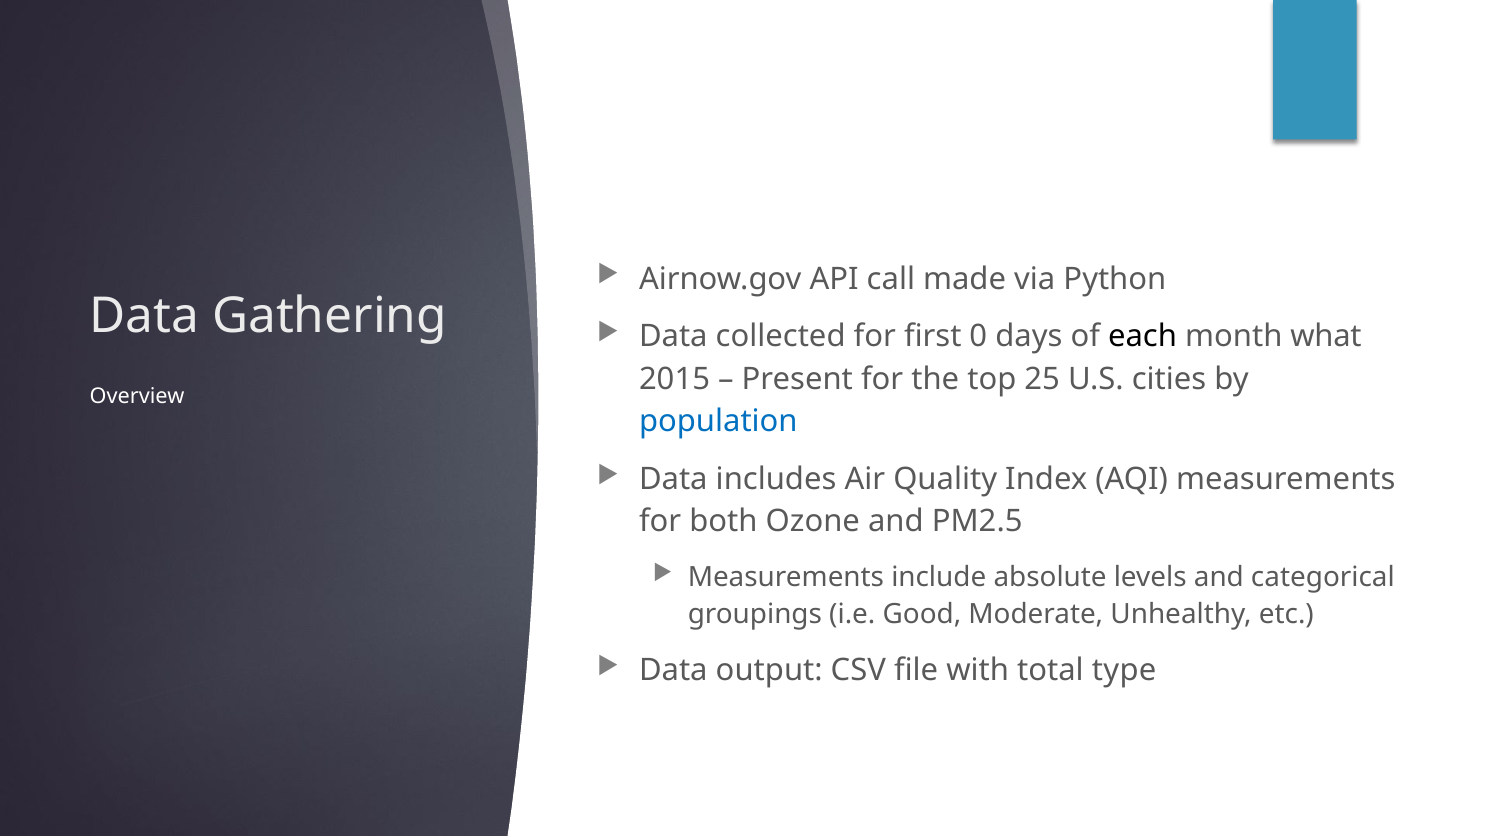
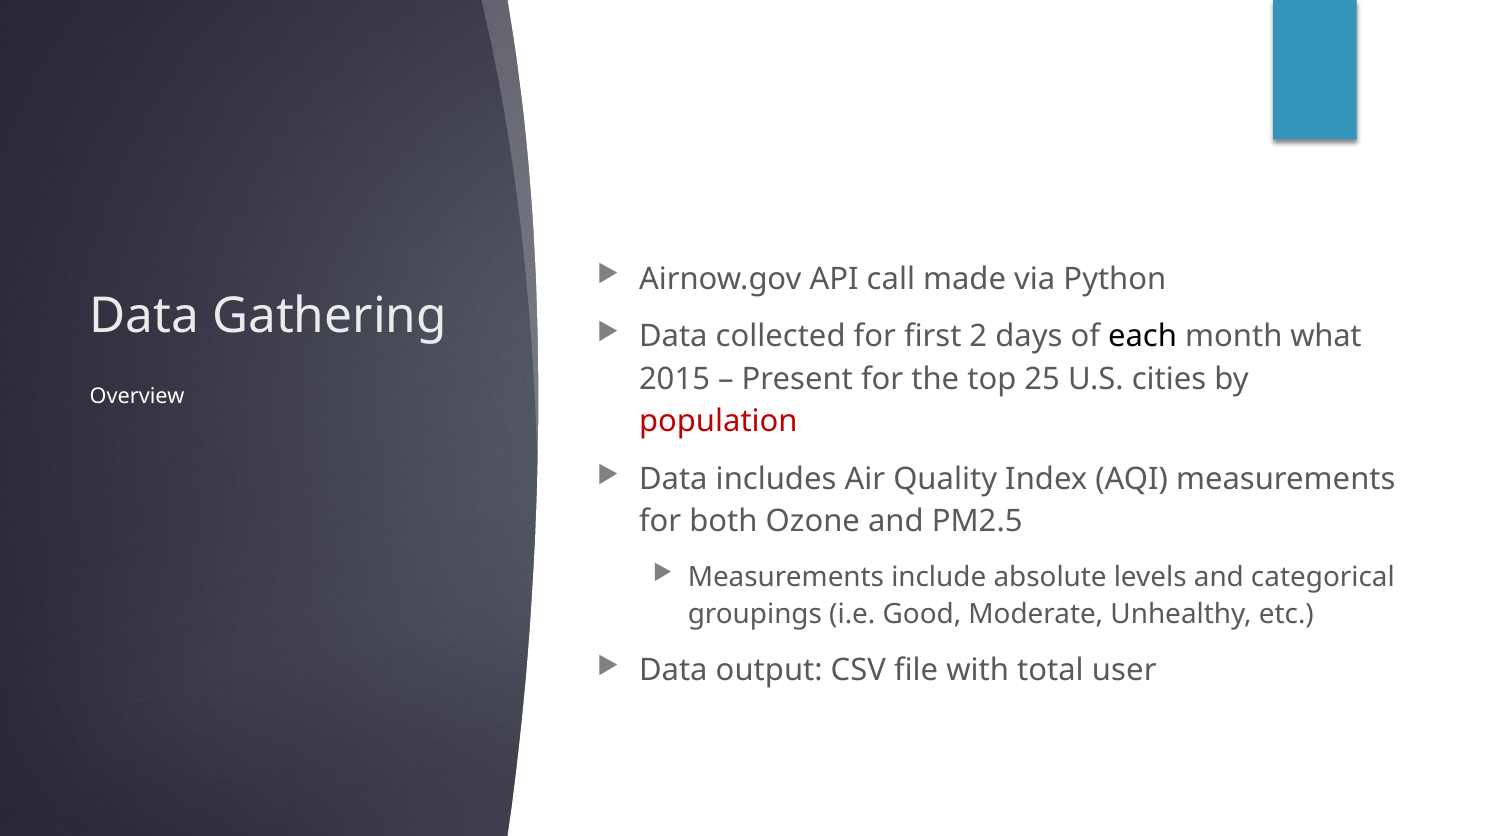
0: 0 -> 2
population colour: blue -> red
type: type -> user
